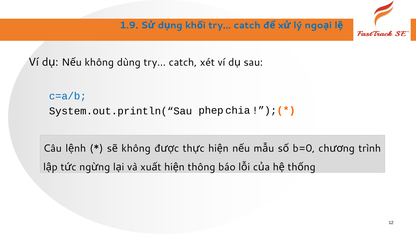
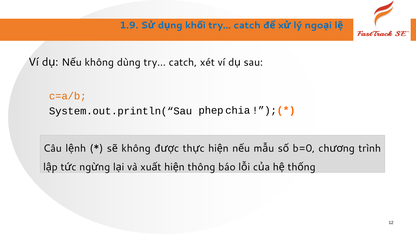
c=a/b colour: blue -> orange
